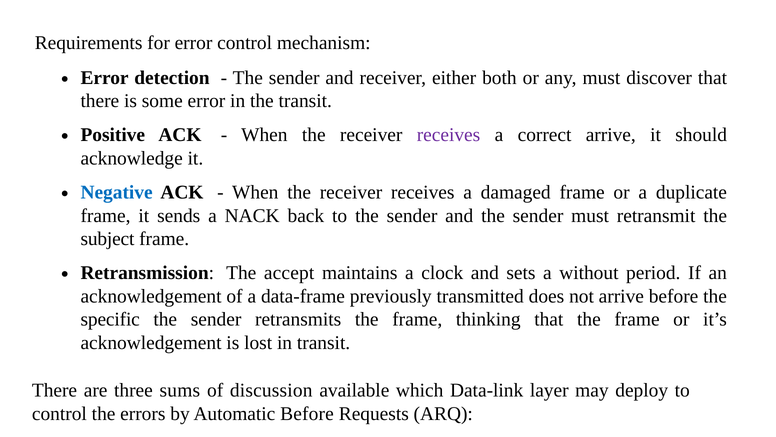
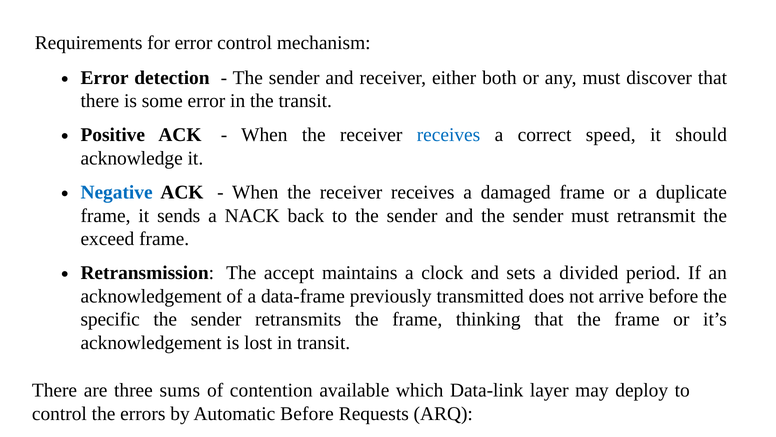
receives at (449, 135) colour: purple -> blue
correct arrive: arrive -> speed
subject: subject -> exceed
without: without -> divided
discussion: discussion -> contention
